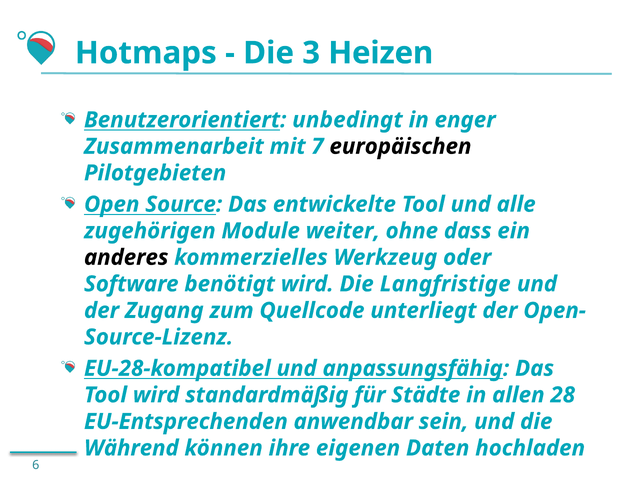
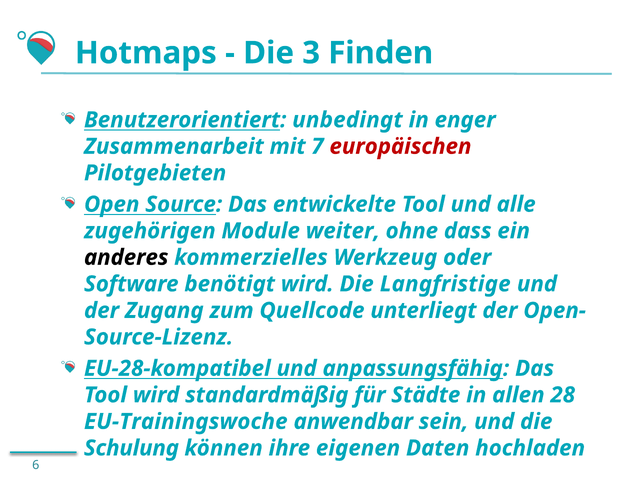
Heizen: Heizen -> Finden
europäischen colour: black -> red
EU-Entsprechenden: EU-Entsprechenden -> EU-Trainingswoche
Während: Während -> Schulung
